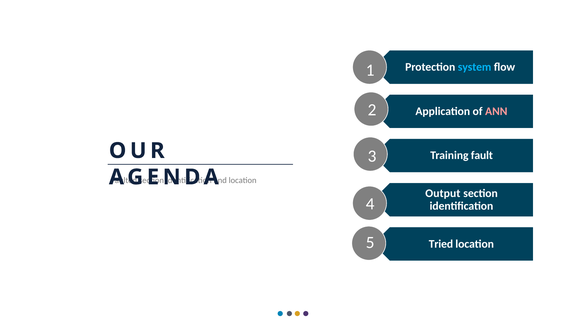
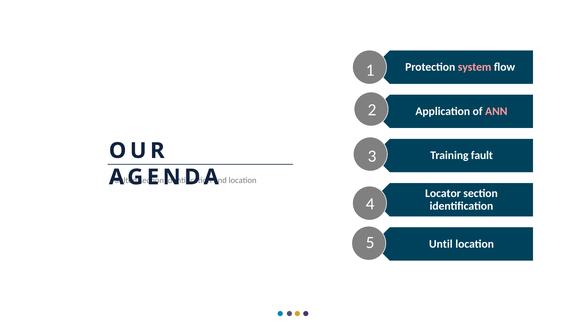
system colour: light blue -> pink
Output: Output -> Locator
Tried: Tried -> Until
